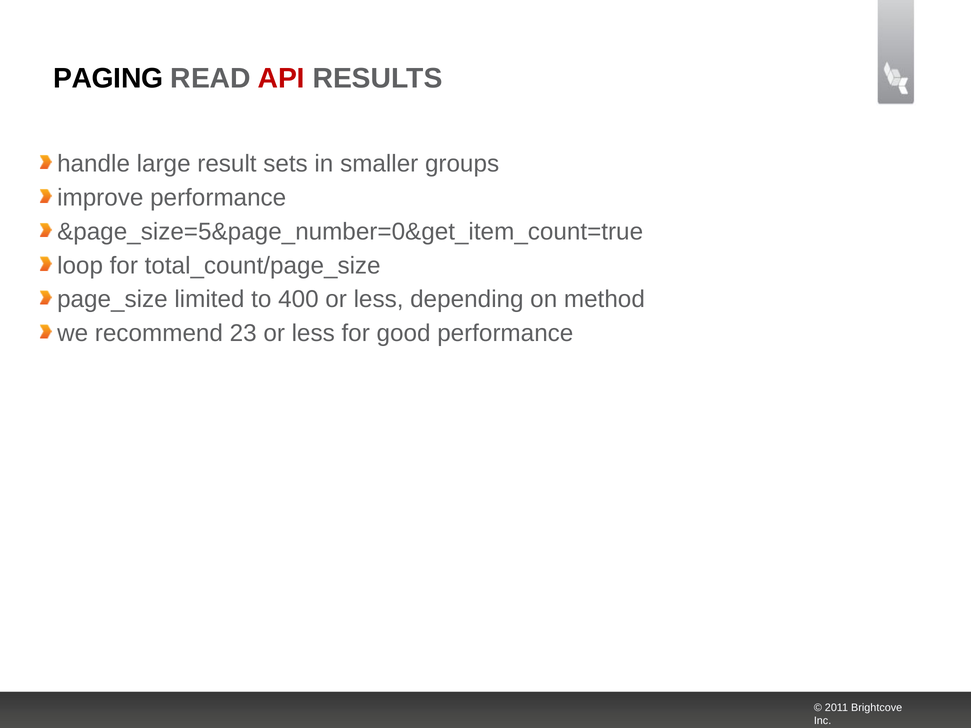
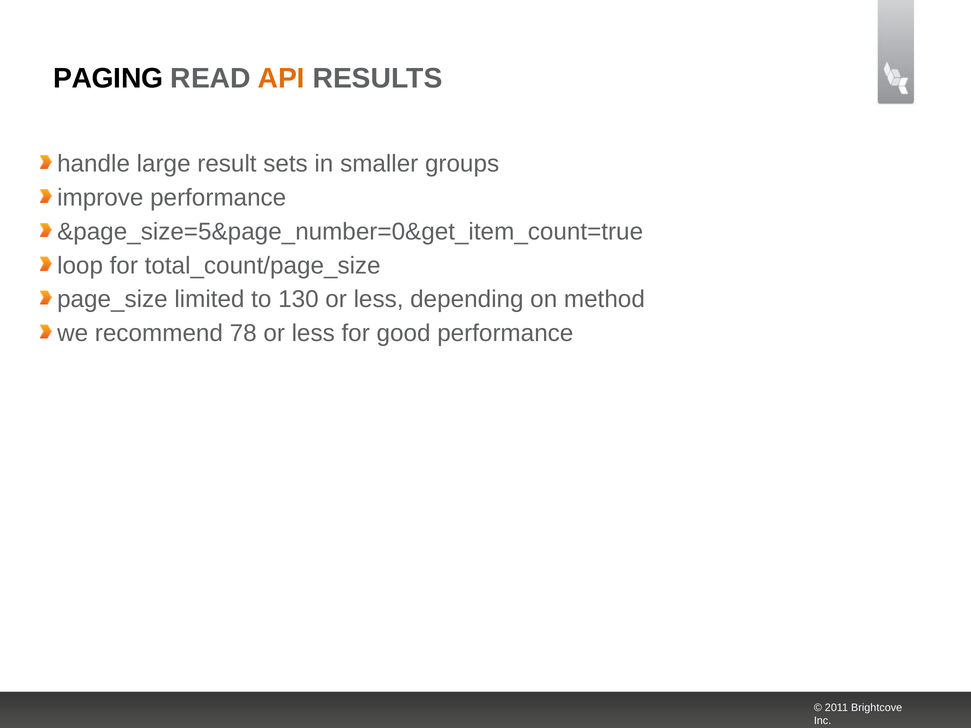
API colour: red -> orange
400: 400 -> 130
23: 23 -> 78
